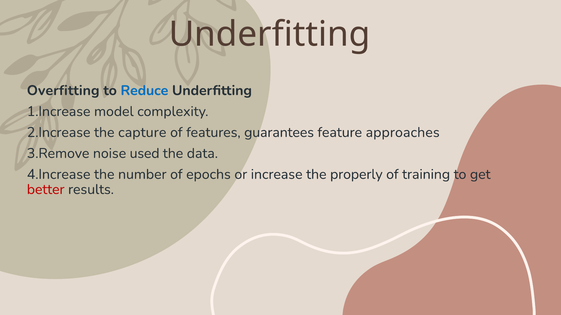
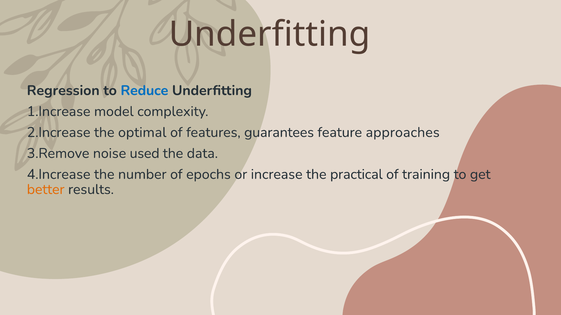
Overfitting: Overfitting -> Regression
capture: capture -> optimal
properly: properly -> practical
better colour: red -> orange
